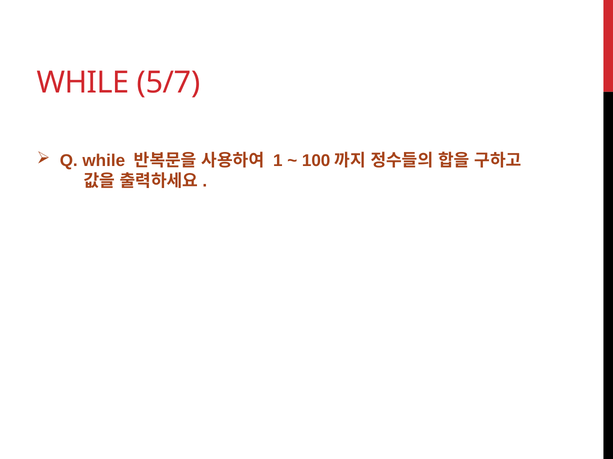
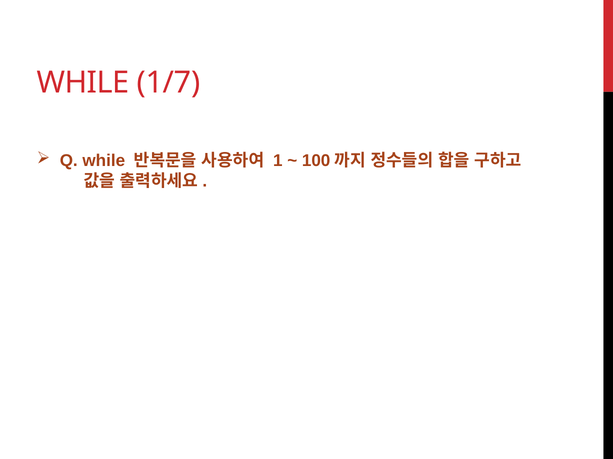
5/7: 5/7 -> 1/7
